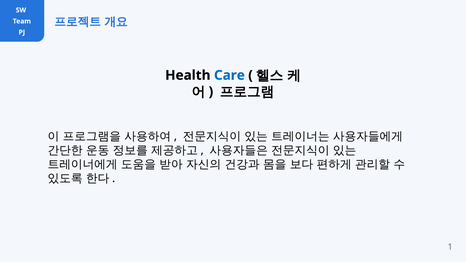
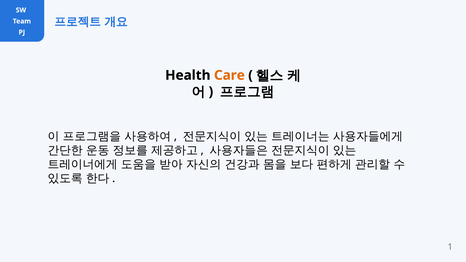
Care colour: blue -> orange
